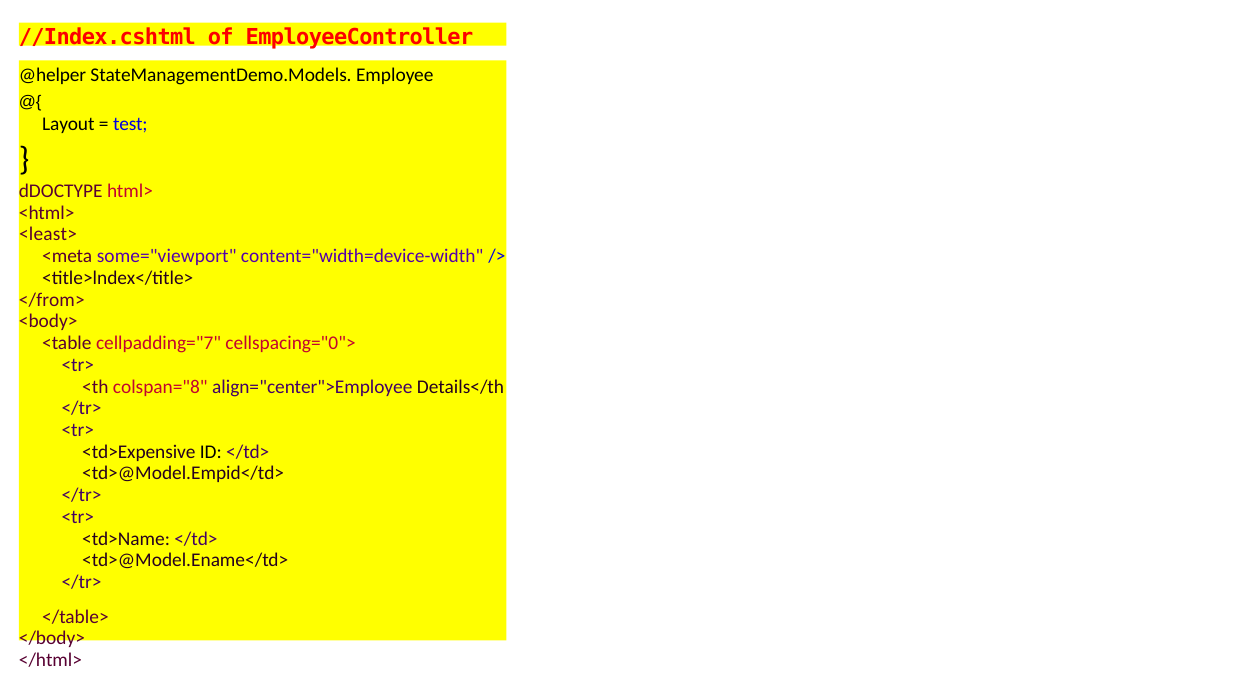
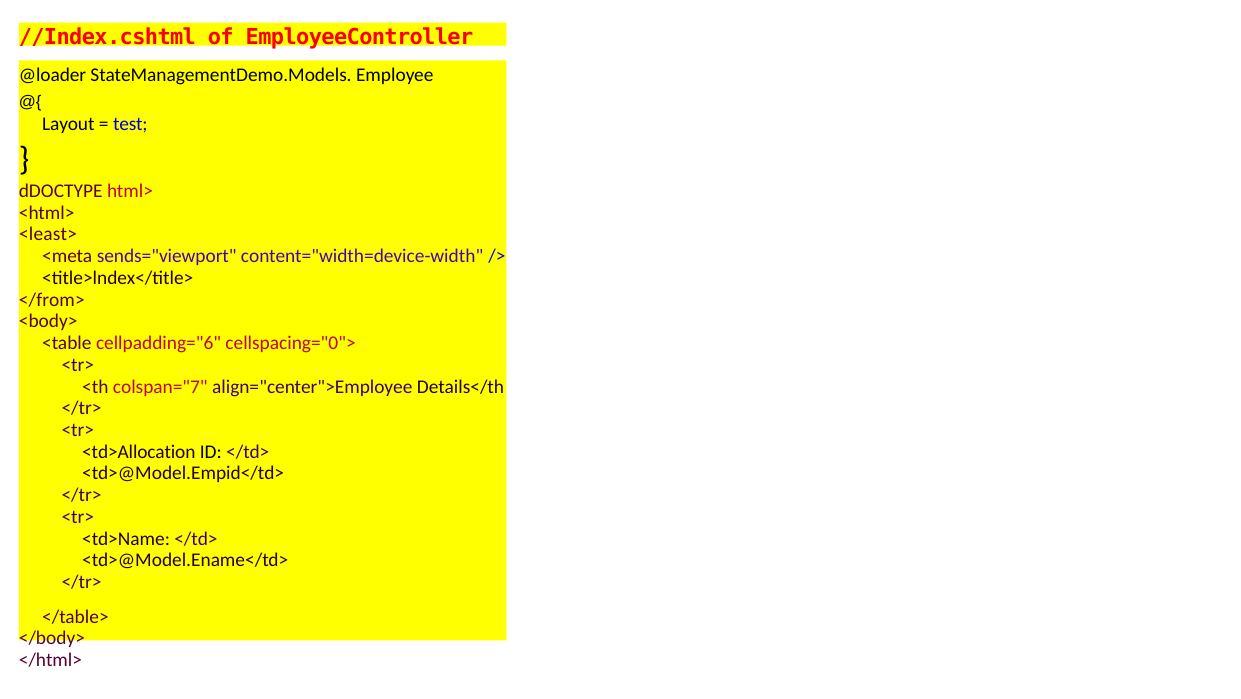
@helper: @helper -> @loader
some="viewport: some="viewport -> sends="viewport
cellpadding="7: cellpadding="7 -> cellpadding="6
colspan="8: colspan="8 -> colspan="7
<td>Expensive: <td>Expensive -> <td>Allocation
